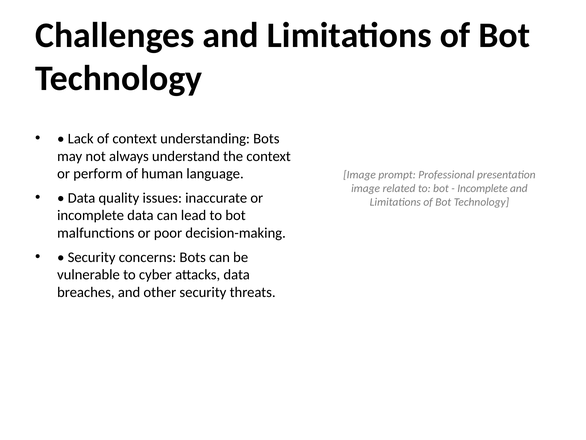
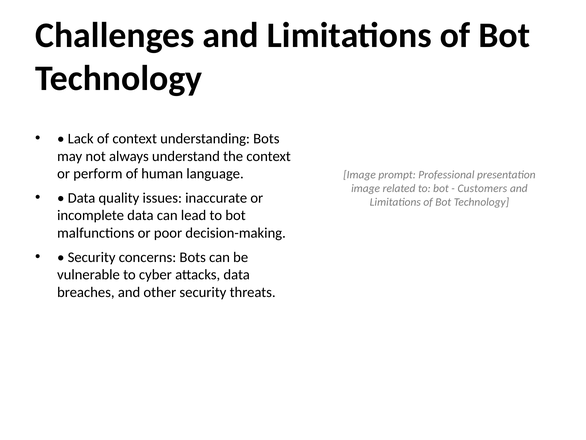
Incomplete at (482, 188): Incomplete -> Customers
